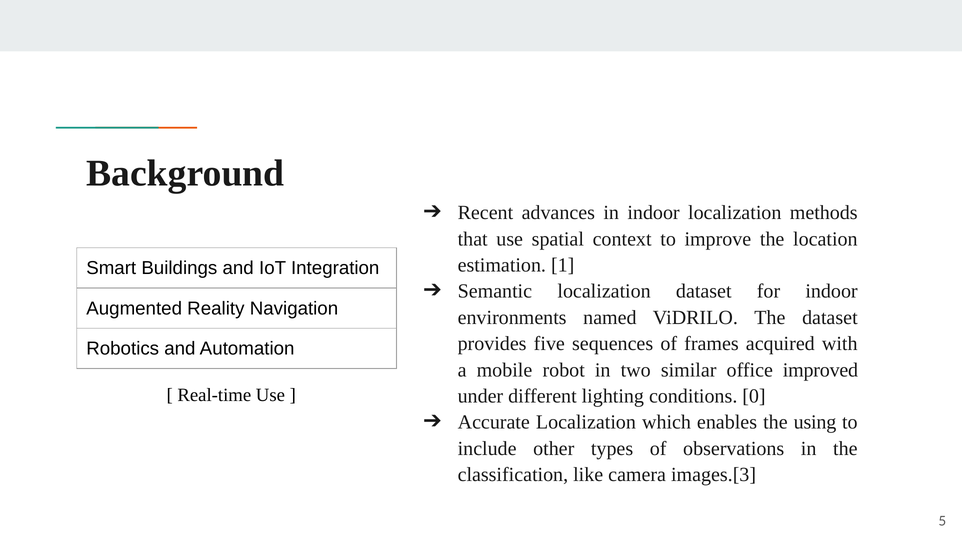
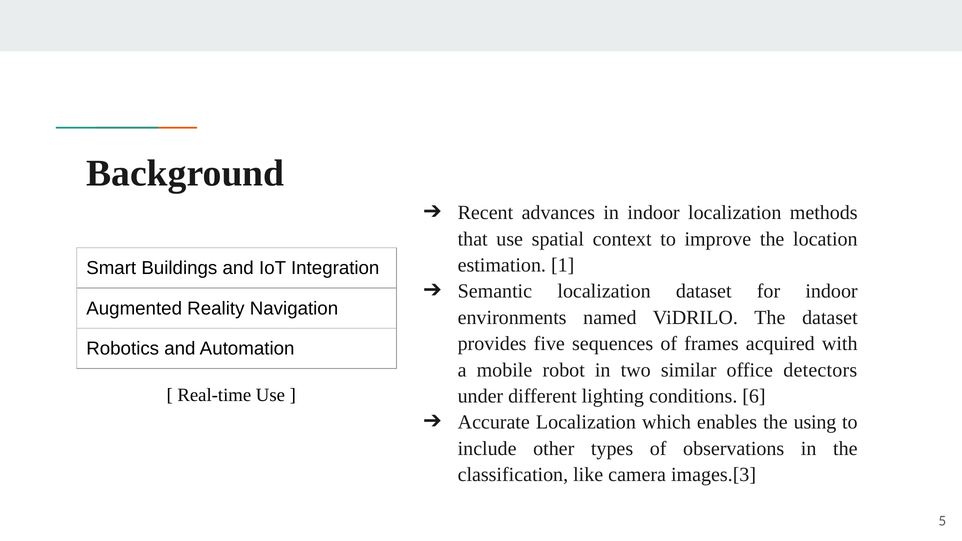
improved: improved -> detectors
0: 0 -> 6
